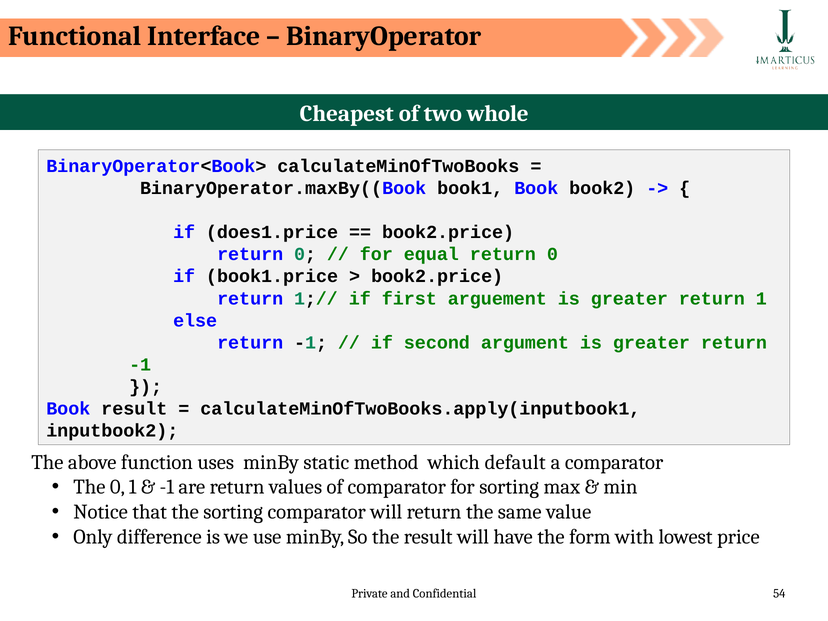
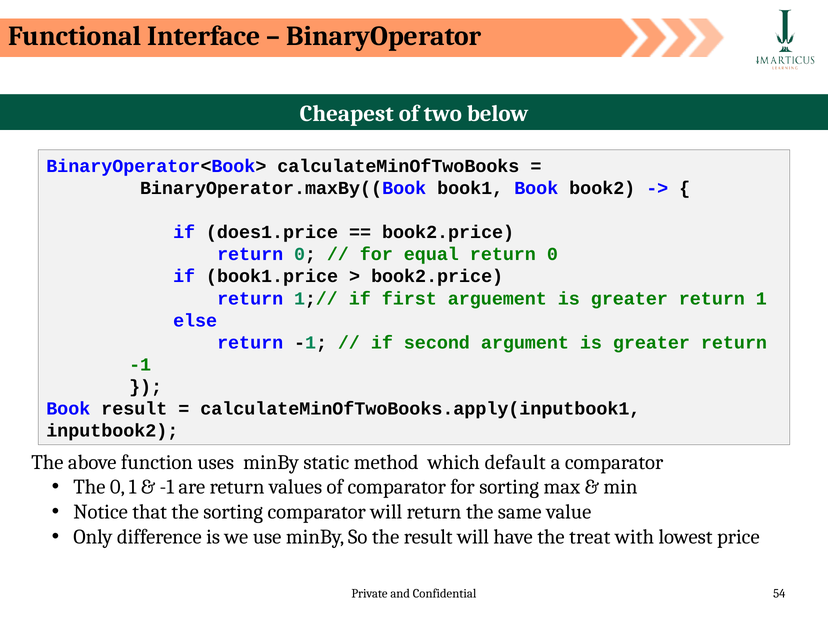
whole: whole -> below
form: form -> treat
